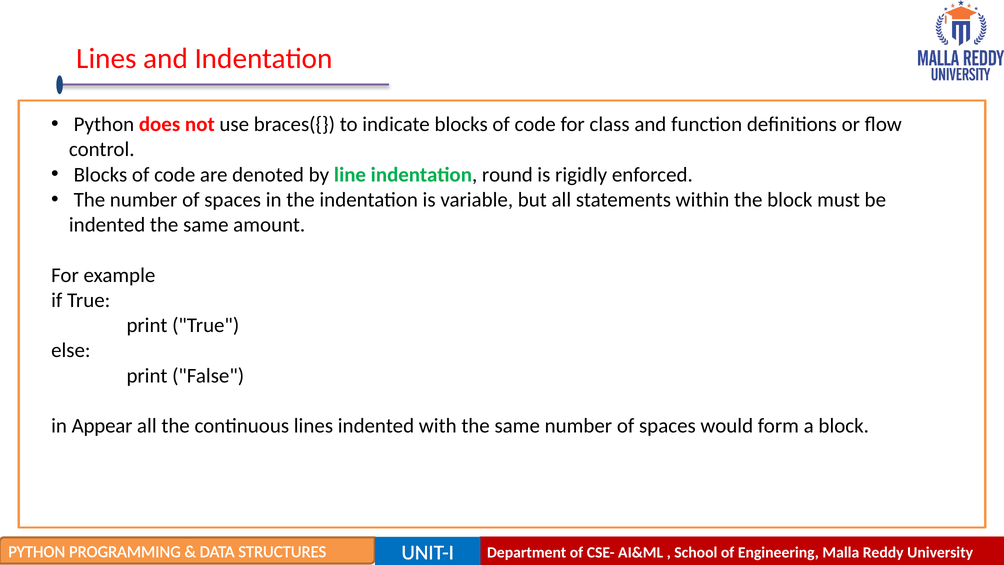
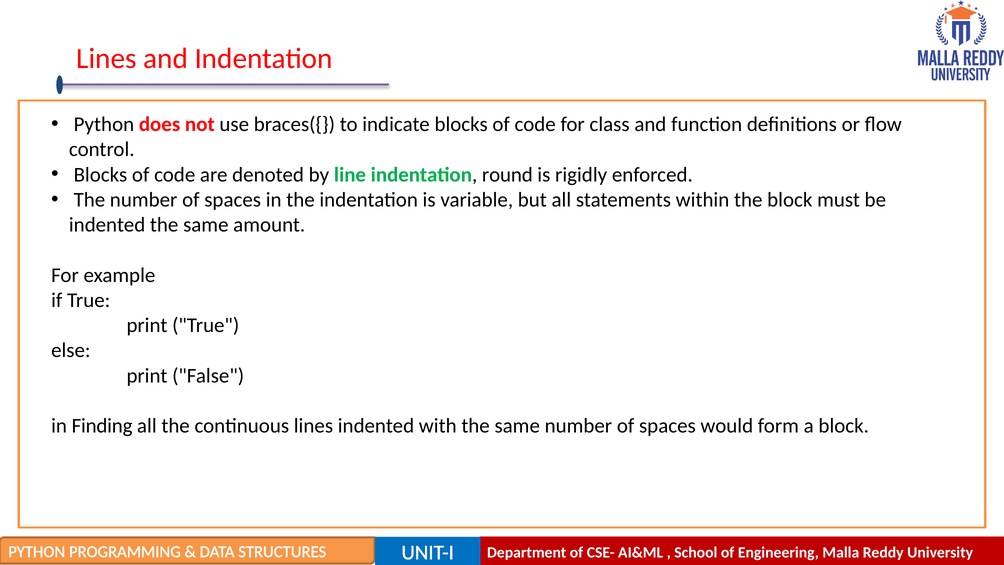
Appear: Appear -> Finding
